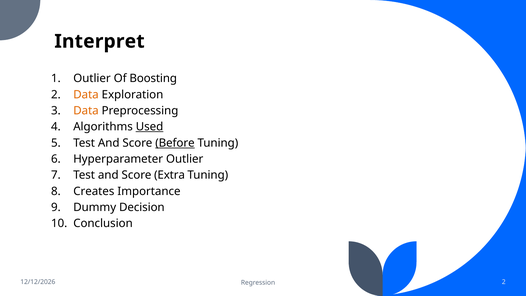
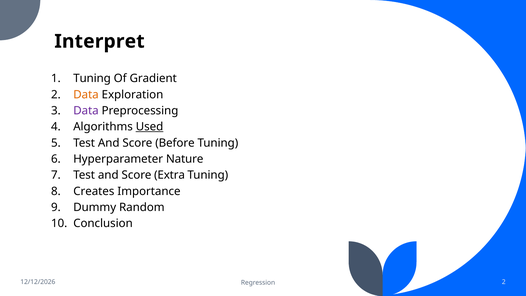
Outlier at (92, 78): Outlier -> Tuning
Boosting: Boosting -> Gradient
Data at (86, 111) colour: orange -> purple
Before underline: present -> none
Hyperparameter Outlier: Outlier -> Nature
Decision: Decision -> Random
